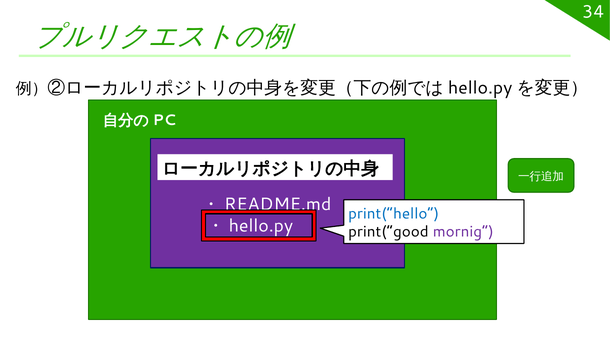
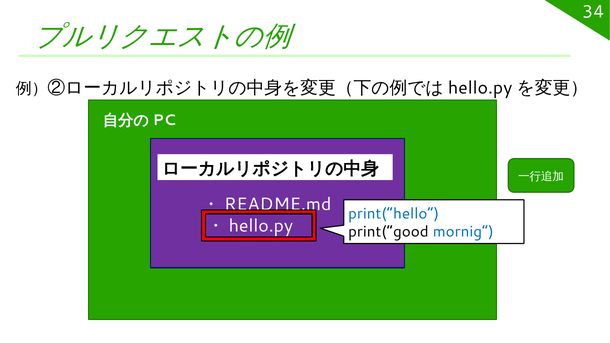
mornig colour: purple -> blue
